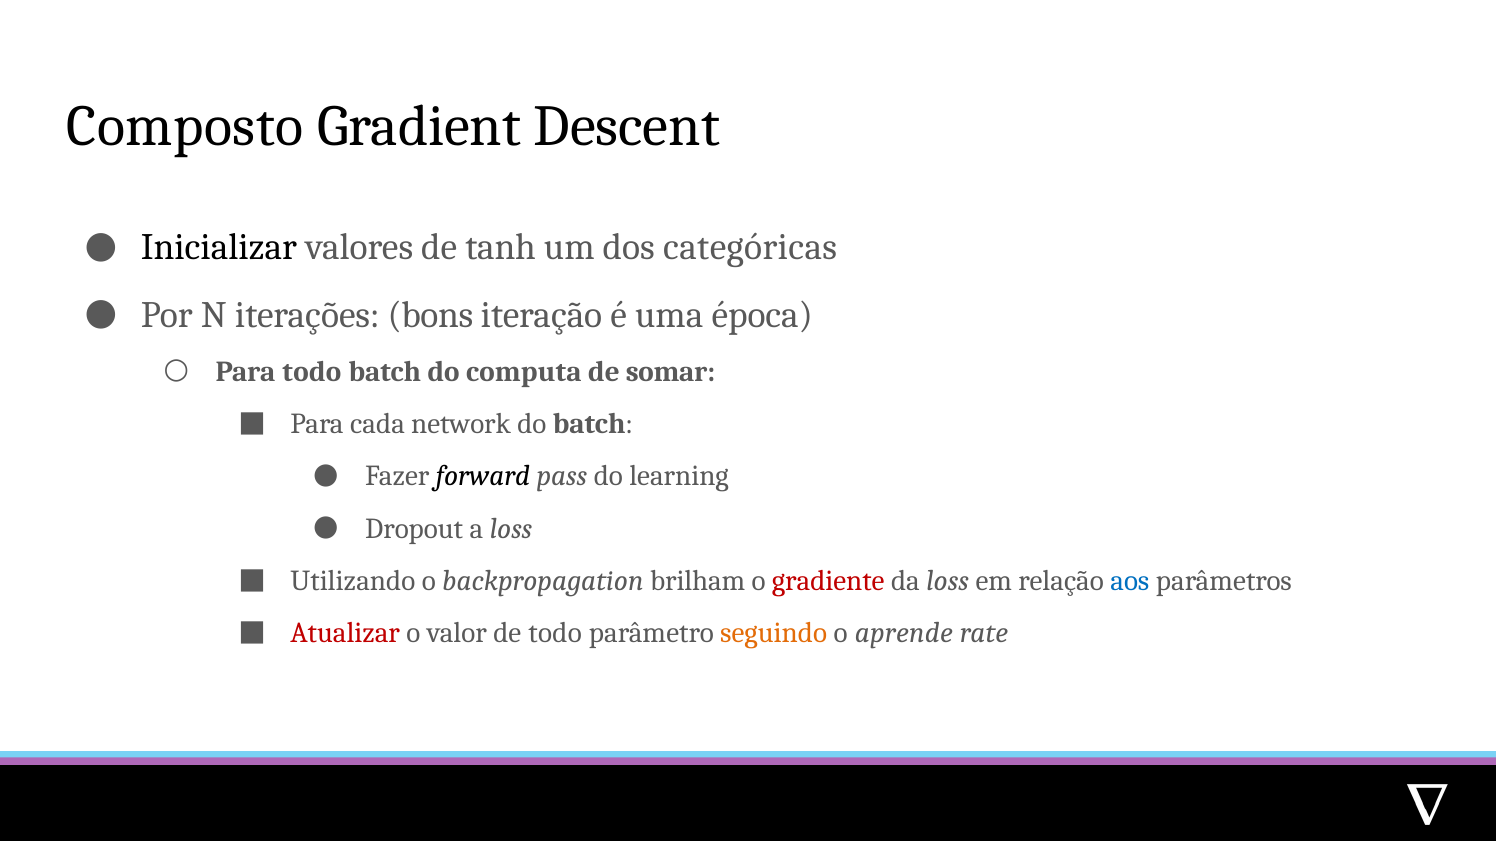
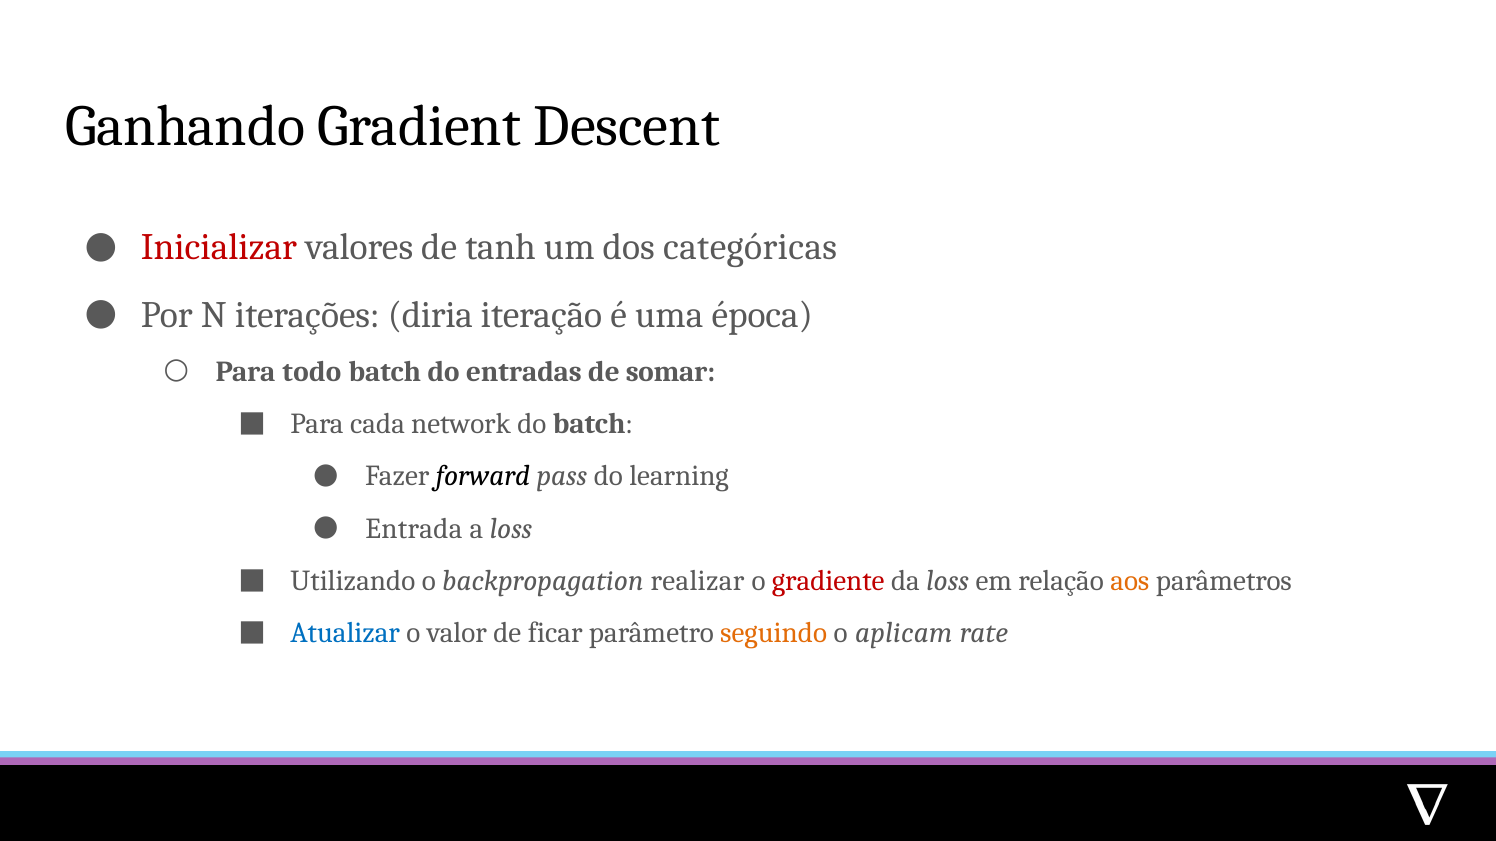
Composto: Composto -> Ganhando
Inicializar colour: black -> red
bons: bons -> diria
computa: computa -> entradas
Dropout: Dropout -> Entrada
brilham: brilham -> realizar
aos colour: blue -> orange
Atualizar colour: red -> blue
de todo: todo -> ficar
aprende: aprende -> aplicam
